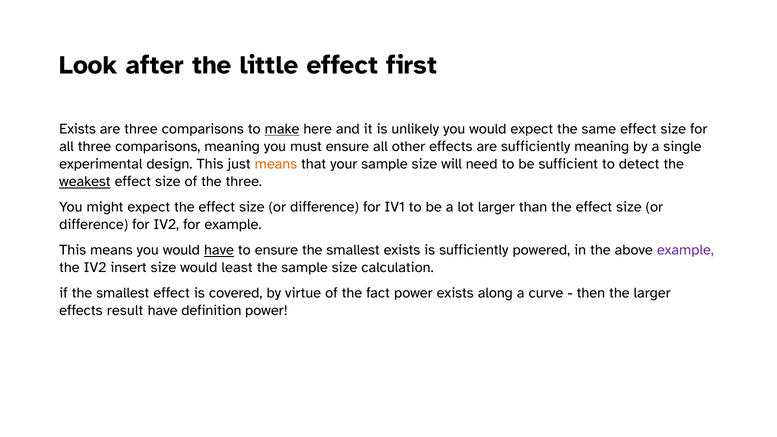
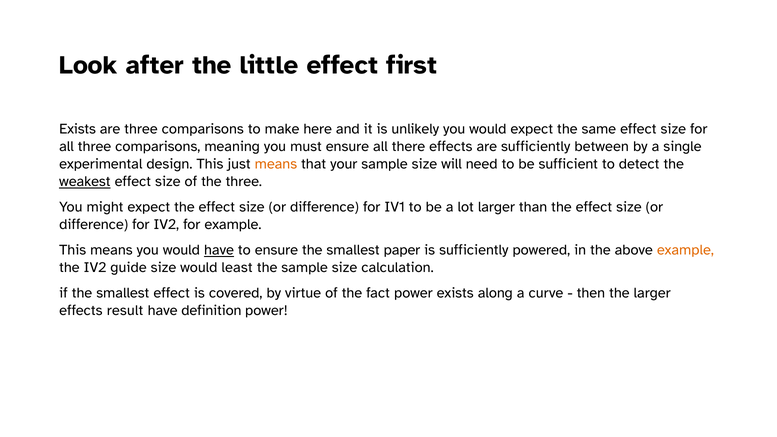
make underline: present -> none
other: other -> there
sufficiently meaning: meaning -> between
smallest exists: exists -> paper
example at (685, 250) colour: purple -> orange
insert: insert -> guide
